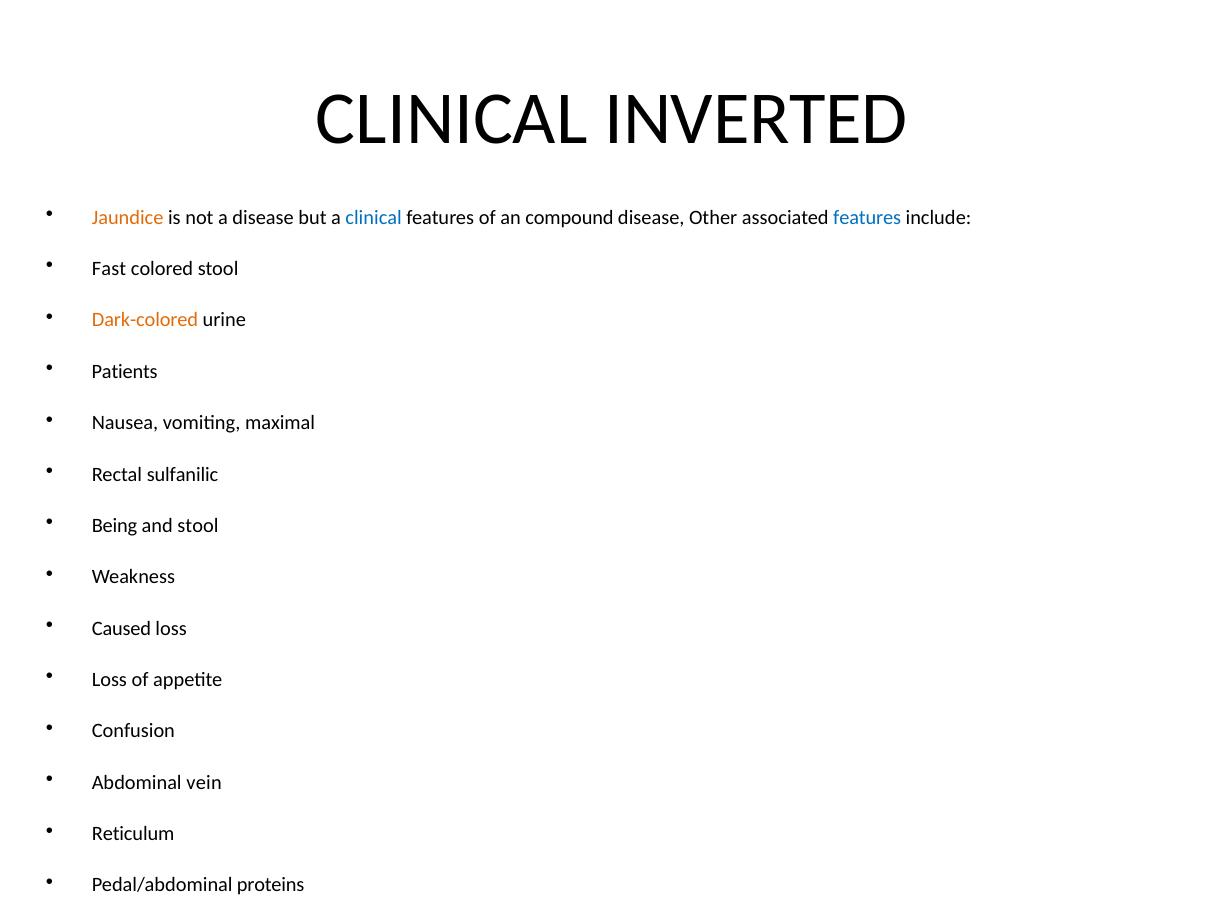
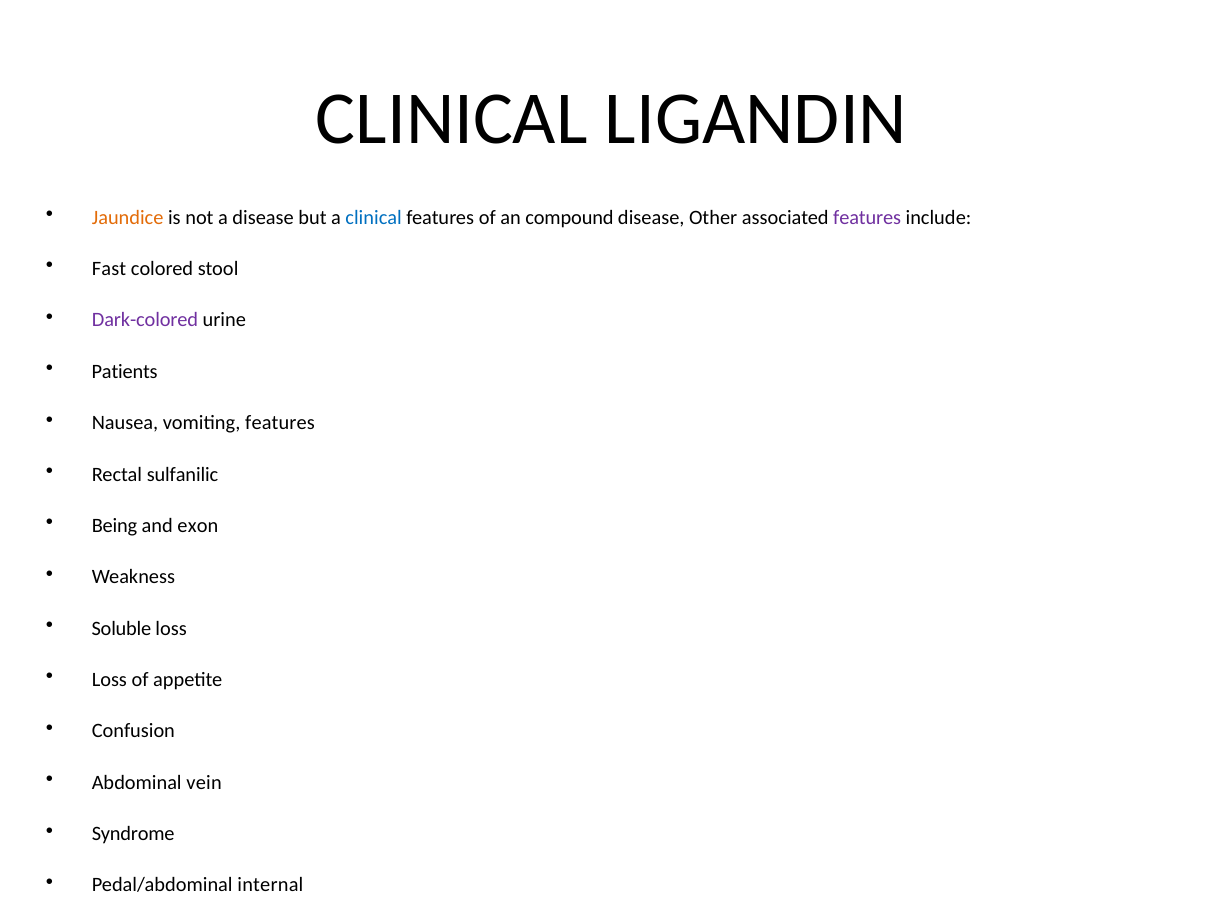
INVERTED: INVERTED -> LIGANDIN
features at (867, 217) colour: blue -> purple
Dark-colored colour: orange -> purple
vomiting maximal: maximal -> features
and stool: stool -> exon
Caused: Caused -> Soluble
Reticulum: Reticulum -> Syndrome
proteins: proteins -> internal
